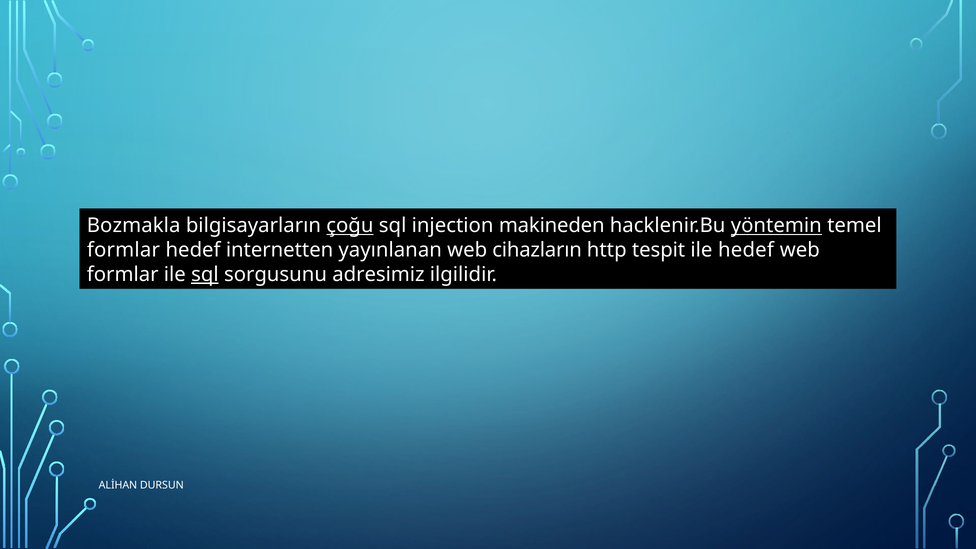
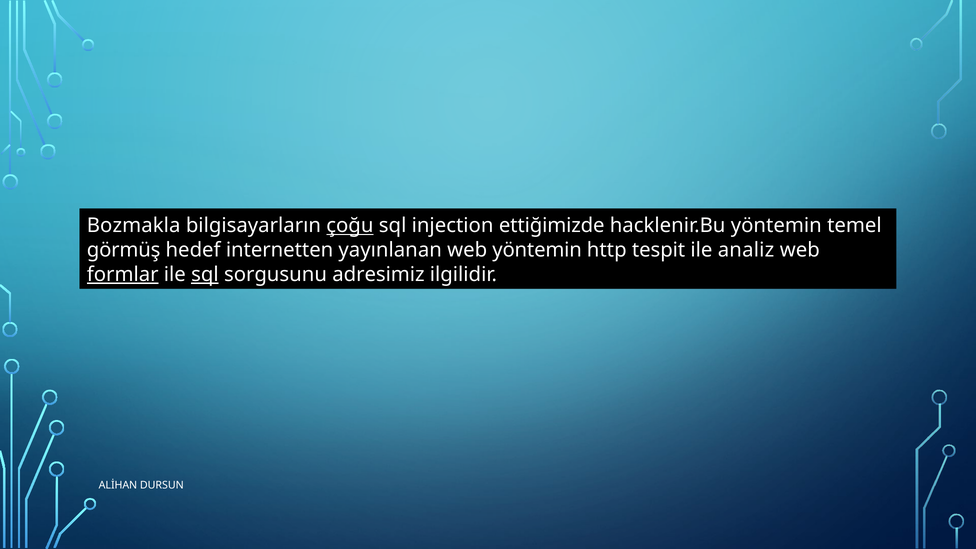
makineden: makineden -> ettiğimizde
yöntemin at (776, 226) underline: present -> none
formlar at (123, 250): formlar -> görmüş
web cihazların: cihazların -> yöntemin
ile hedef: hedef -> analiz
formlar at (123, 274) underline: none -> present
